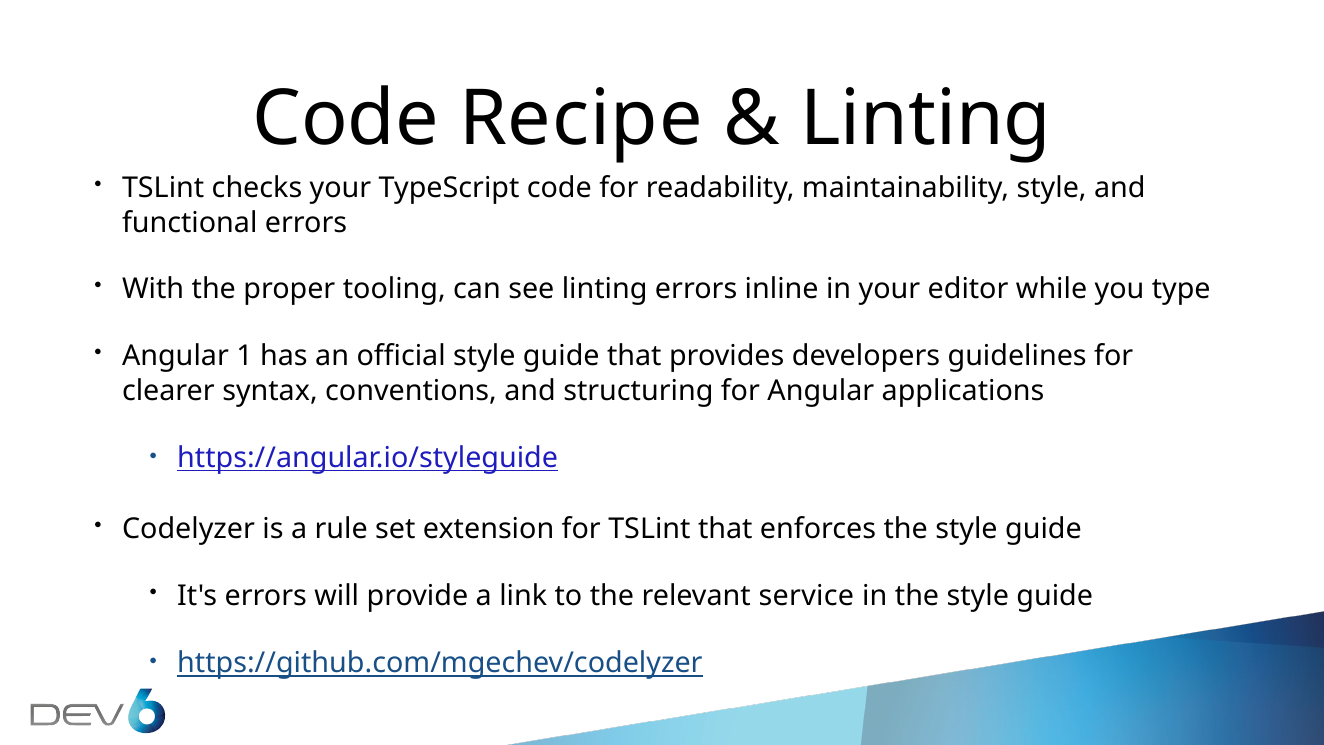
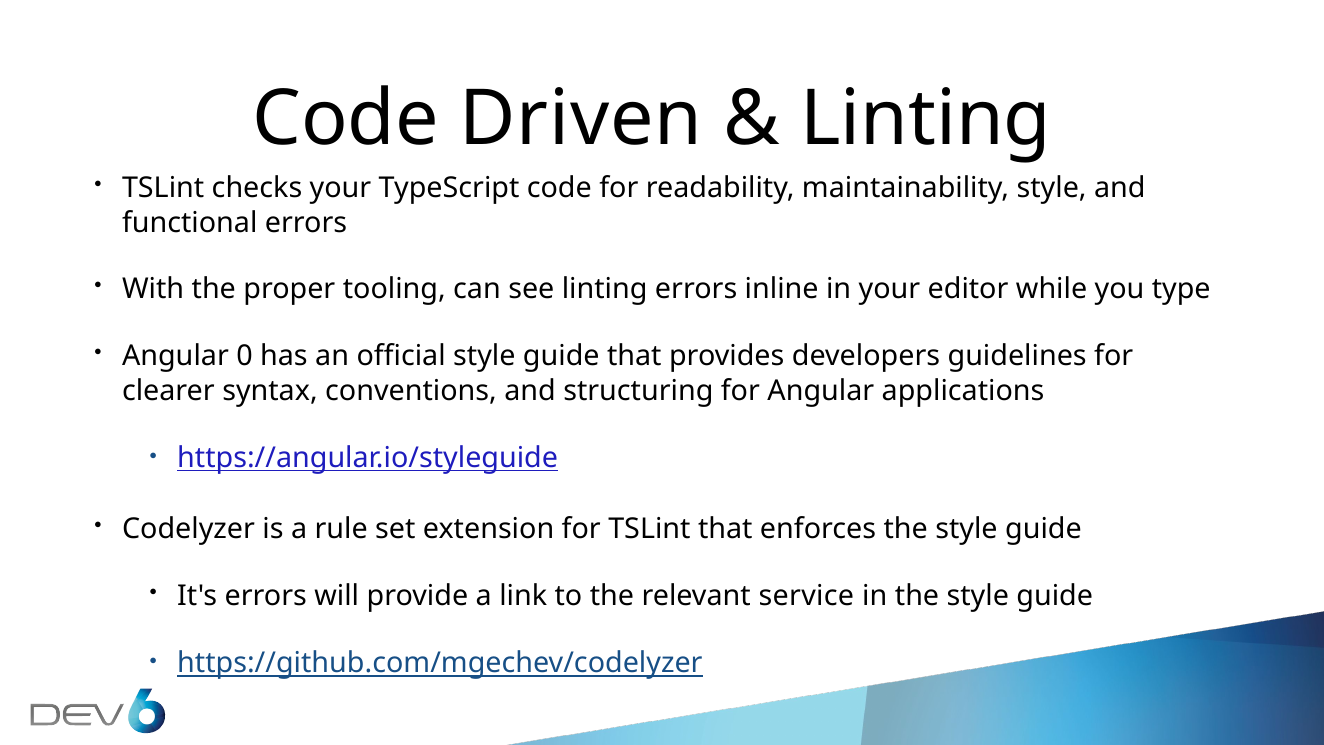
Recipe: Recipe -> Driven
1: 1 -> 0
